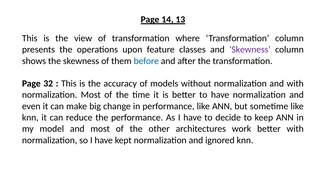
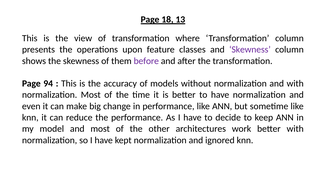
14: 14 -> 18
before colour: blue -> purple
32: 32 -> 94
